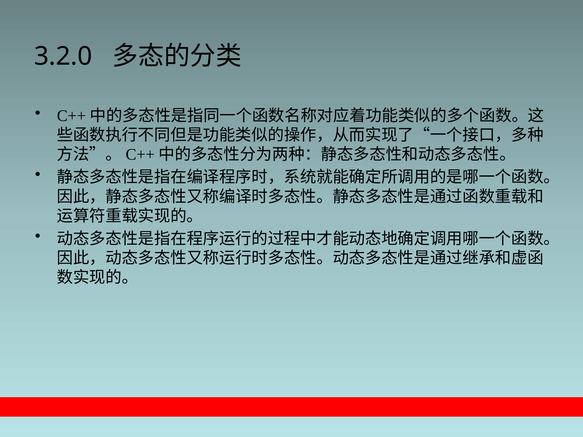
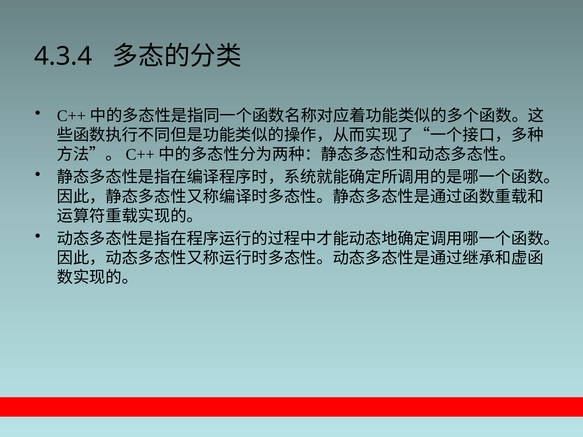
3.2.0: 3.2.0 -> 4.3.4
